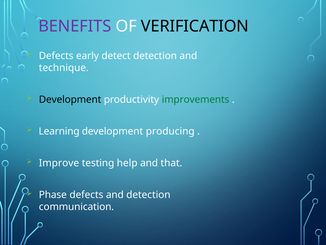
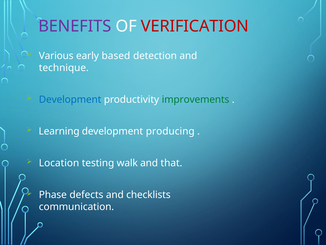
VERIFICATION colour: black -> red
Defects at (56, 56): Defects -> Various
detect: detect -> based
Development at (70, 99) colour: black -> blue
Improve: Improve -> Location
help: help -> walk
and detection: detection -> checklists
